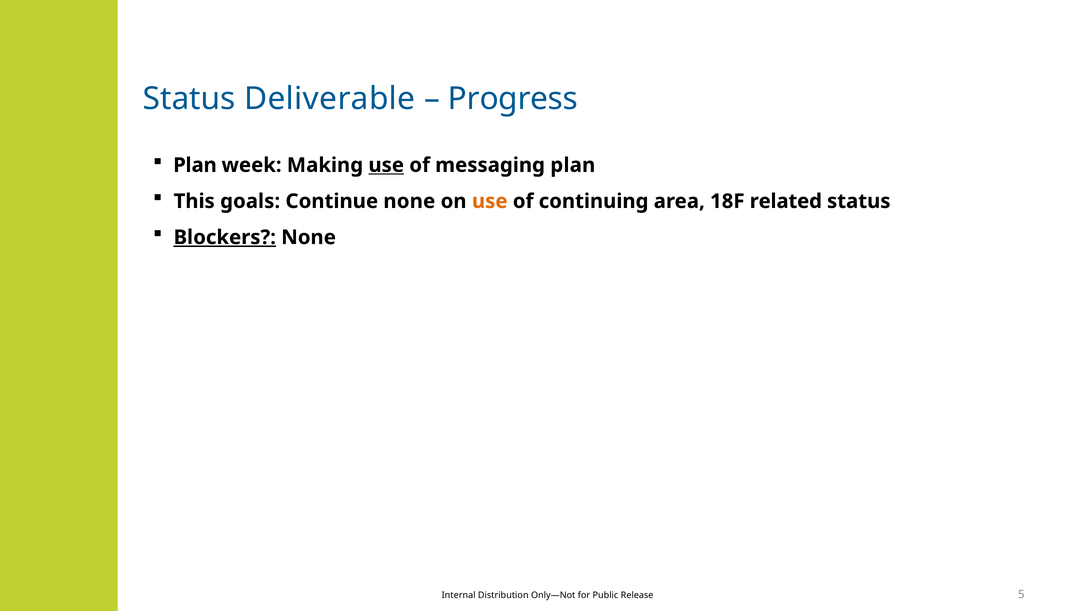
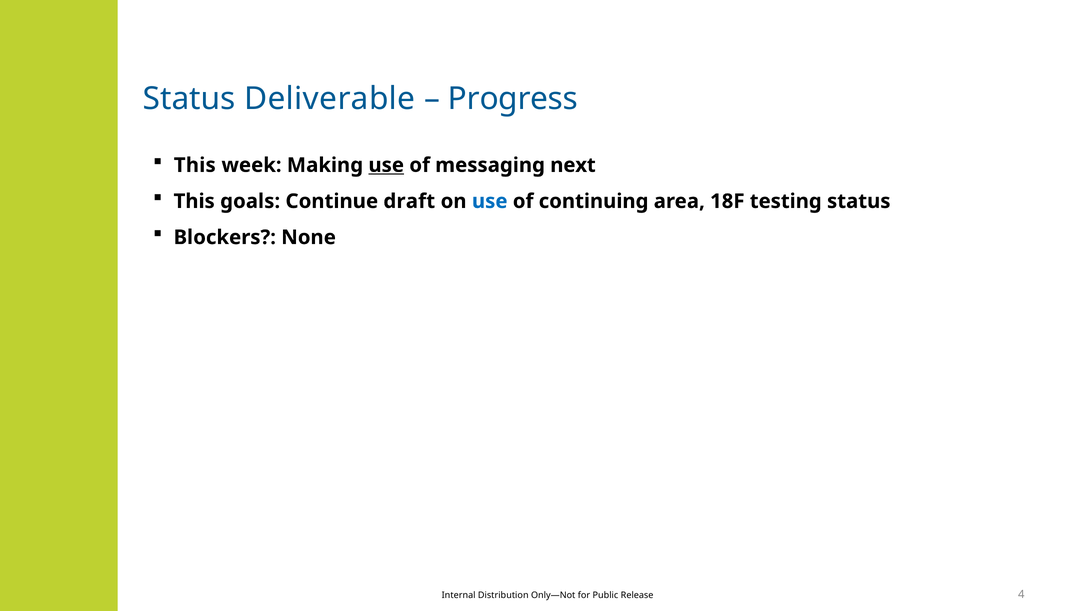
Plan at (195, 165): Plan -> This
messaging plan: plan -> next
Continue none: none -> draft
use at (490, 201) colour: orange -> blue
related: related -> testing
Blockers underline: present -> none
5: 5 -> 4
